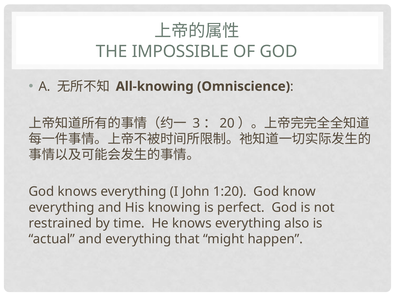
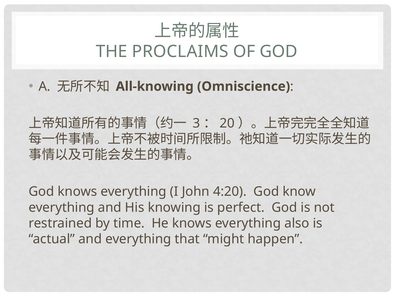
IMPOSSIBLE: IMPOSSIBLE -> PROCLAIMS
1:20: 1:20 -> 4:20
